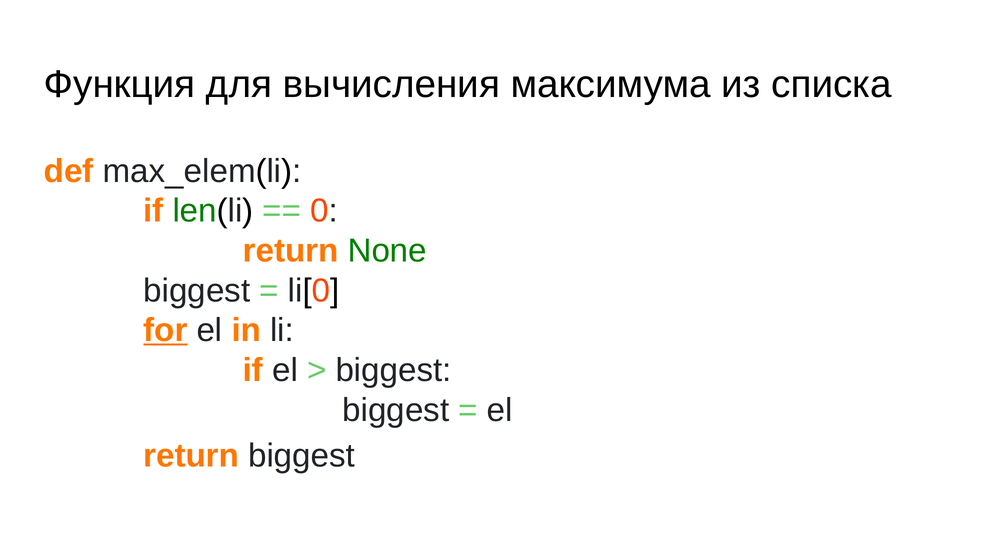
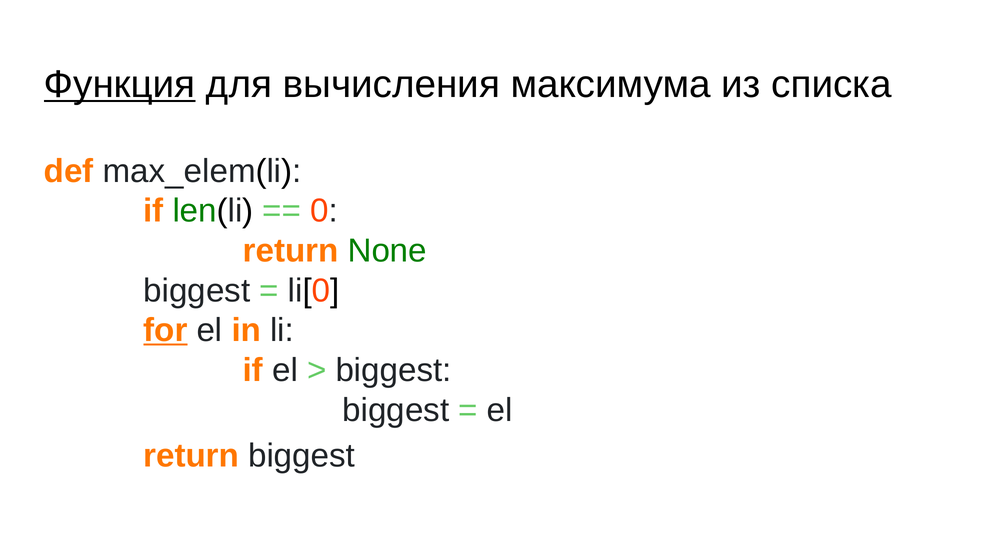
Функция underline: none -> present
